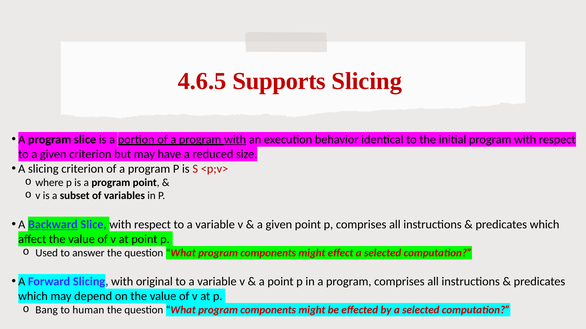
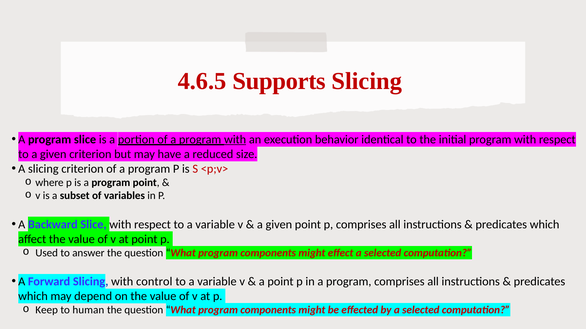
Backward underline: present -> none
original: original -> control
Bang: Bang -> Keep
